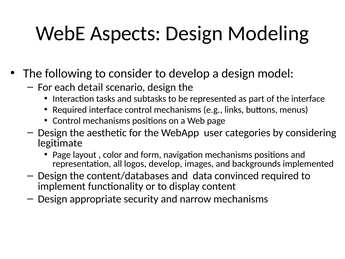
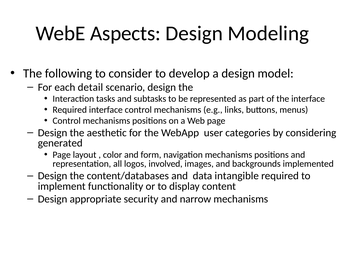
legitimate: legitimate -> generated
logos develop: develop -> involved
convinced: convinced -> intangible
